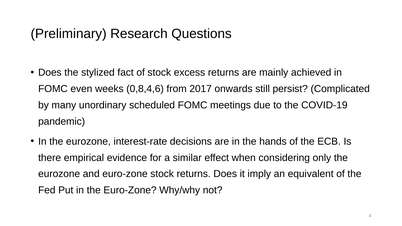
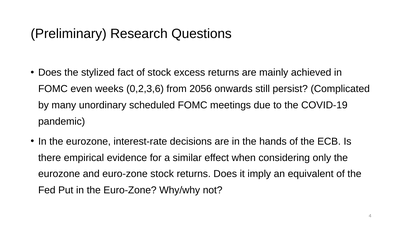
0,8,4,6: 0,8,4,6 -> 0,2,3,6
2017: 2017 -> 2056
